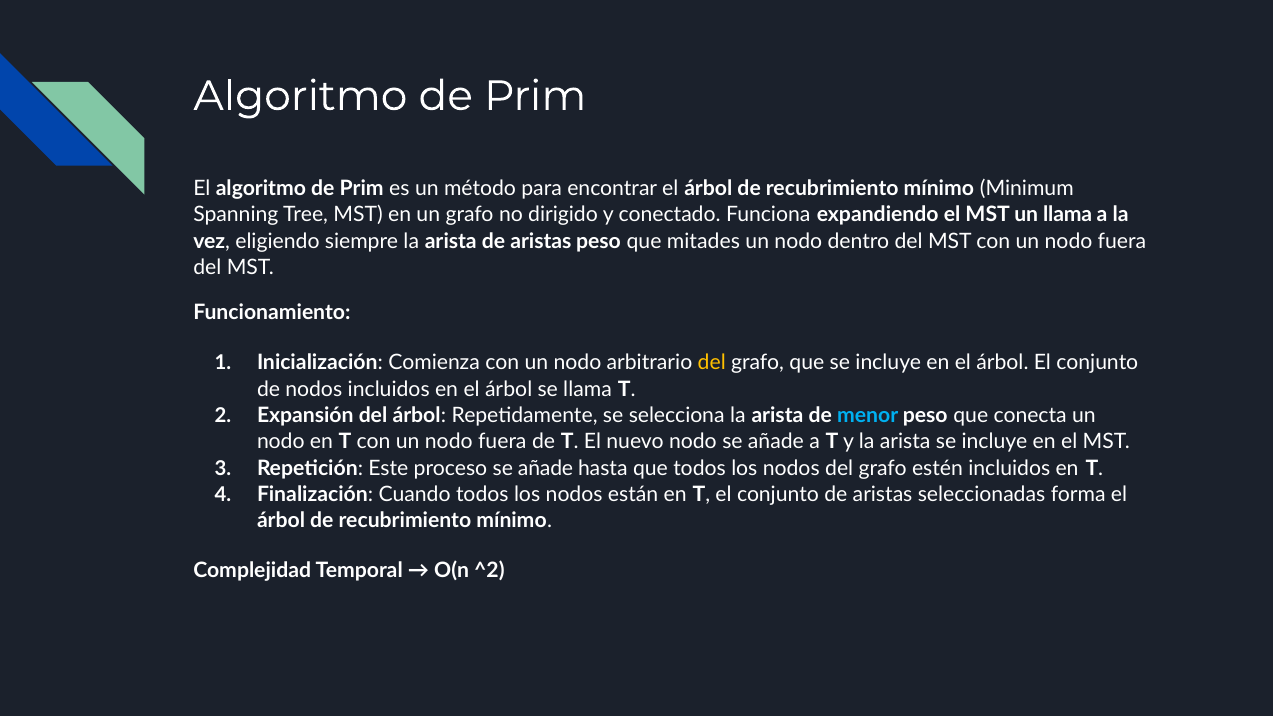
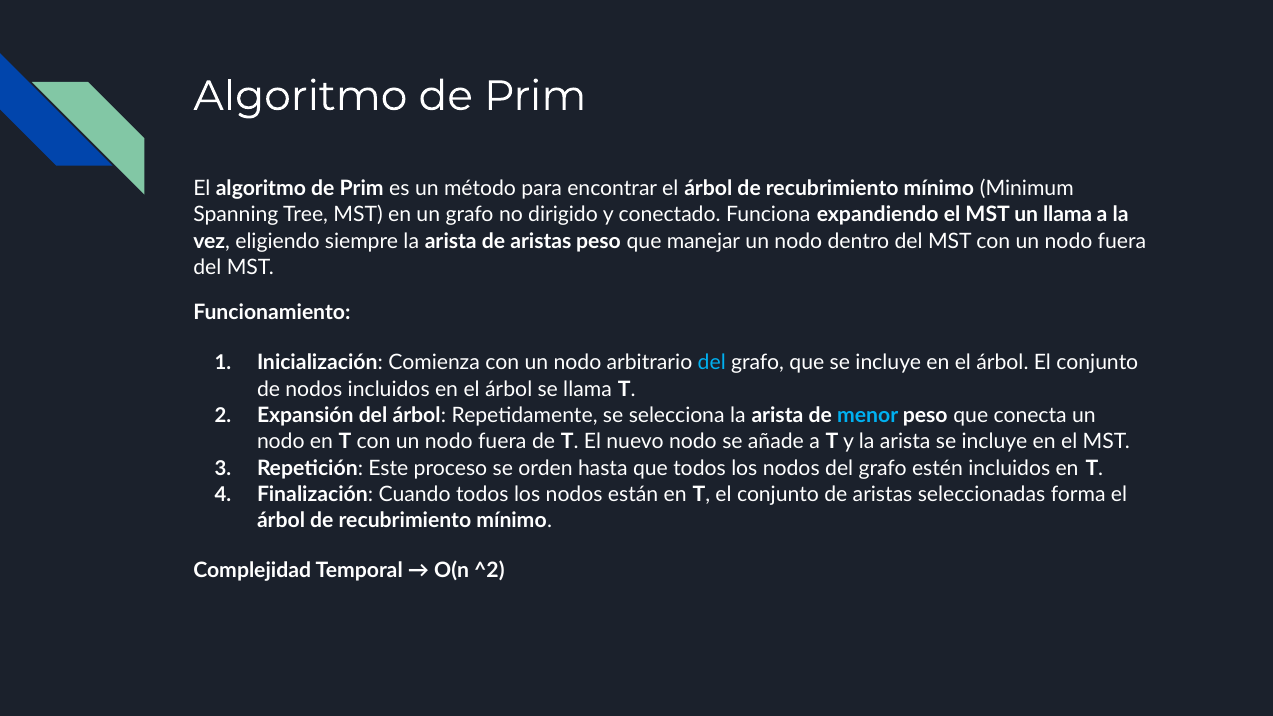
mitades: mitades -> manejar
del at (712, 363) colour: yellow -> light blue
proceso se añade: añade -> orden
